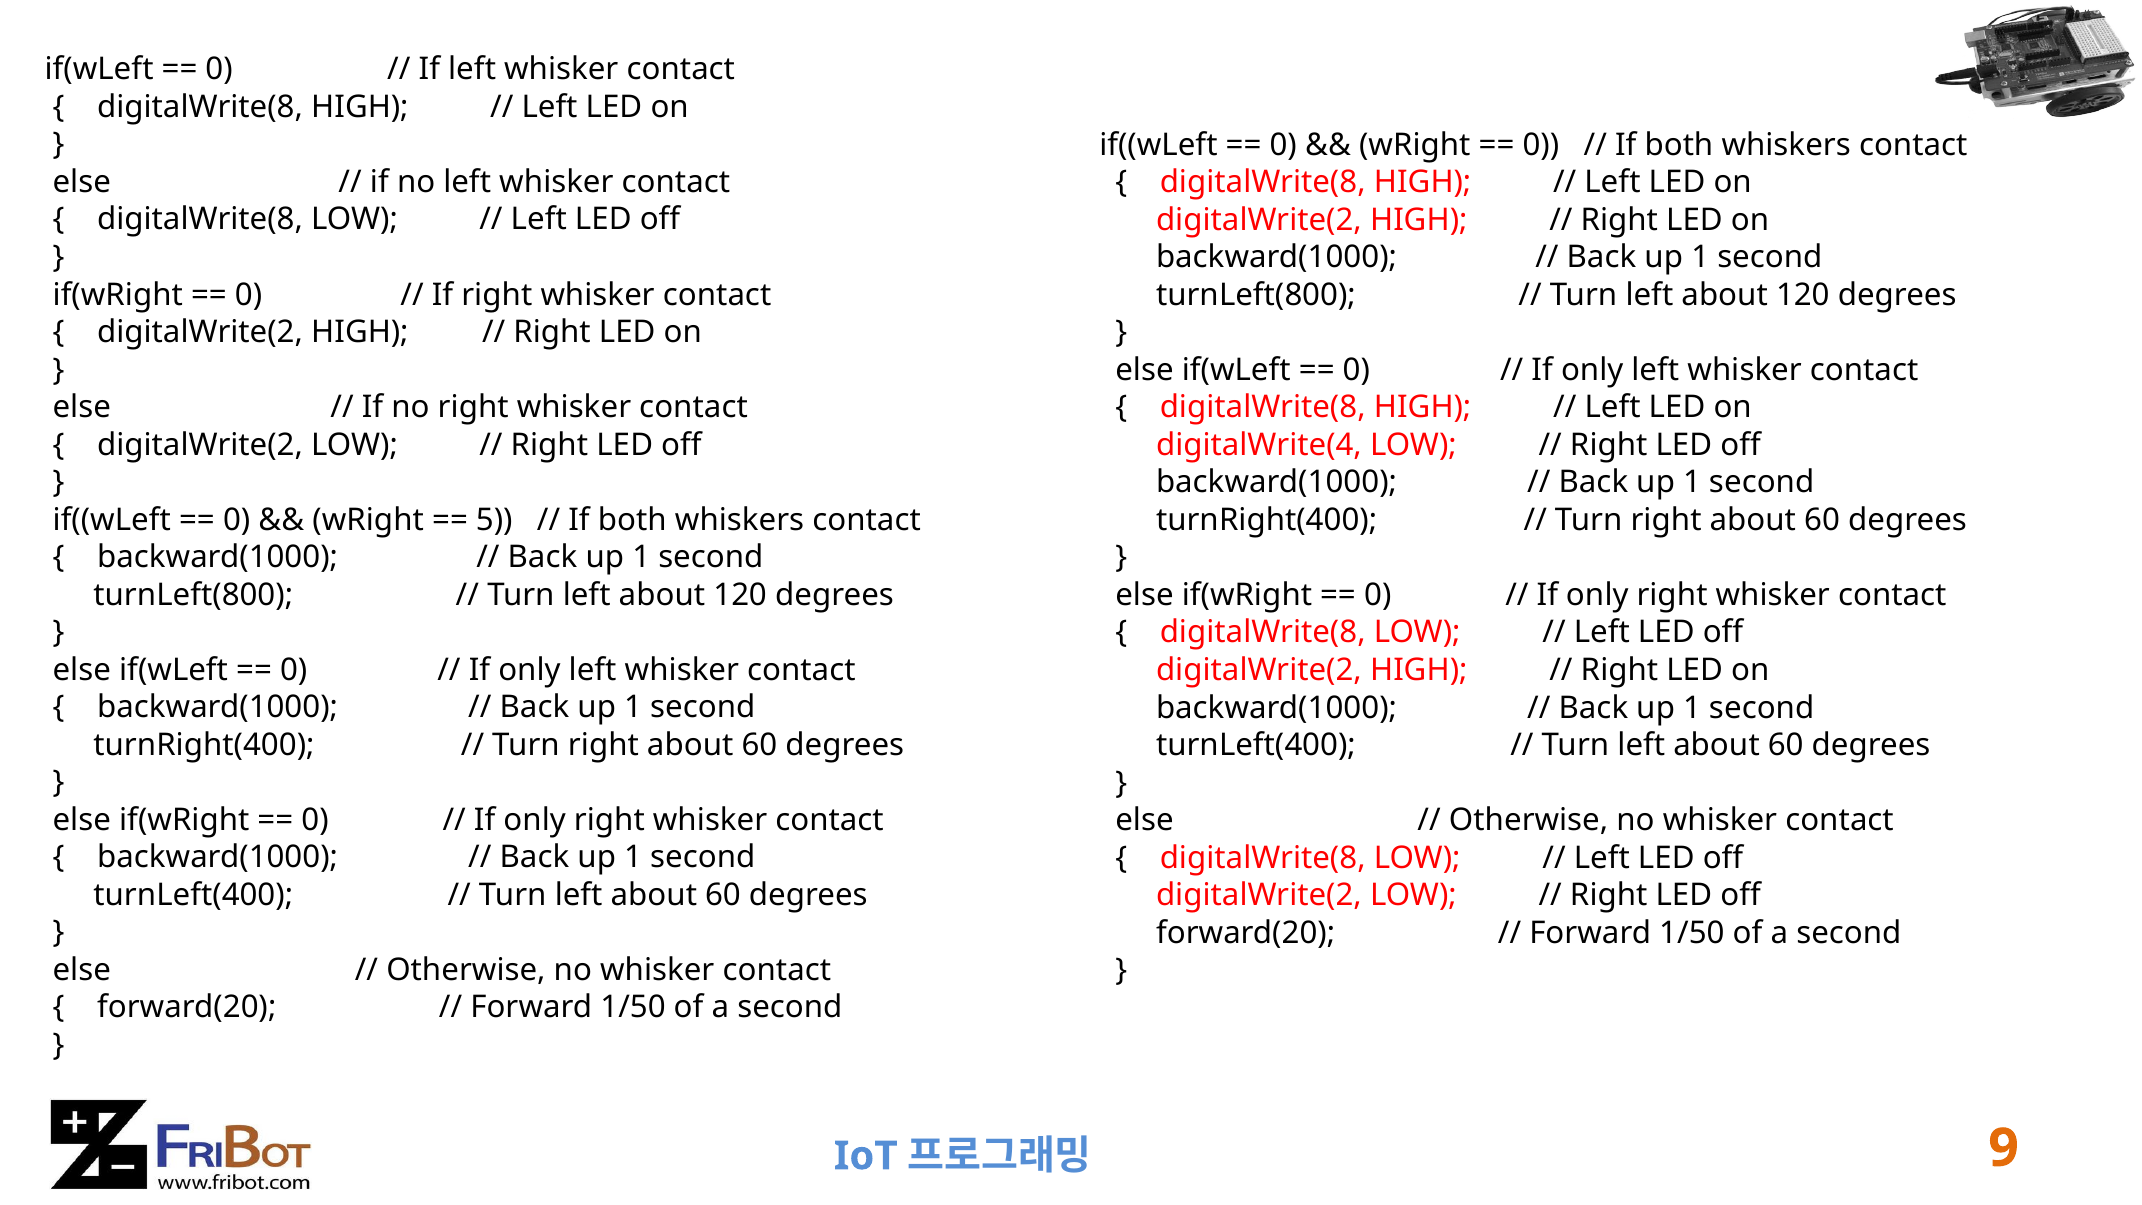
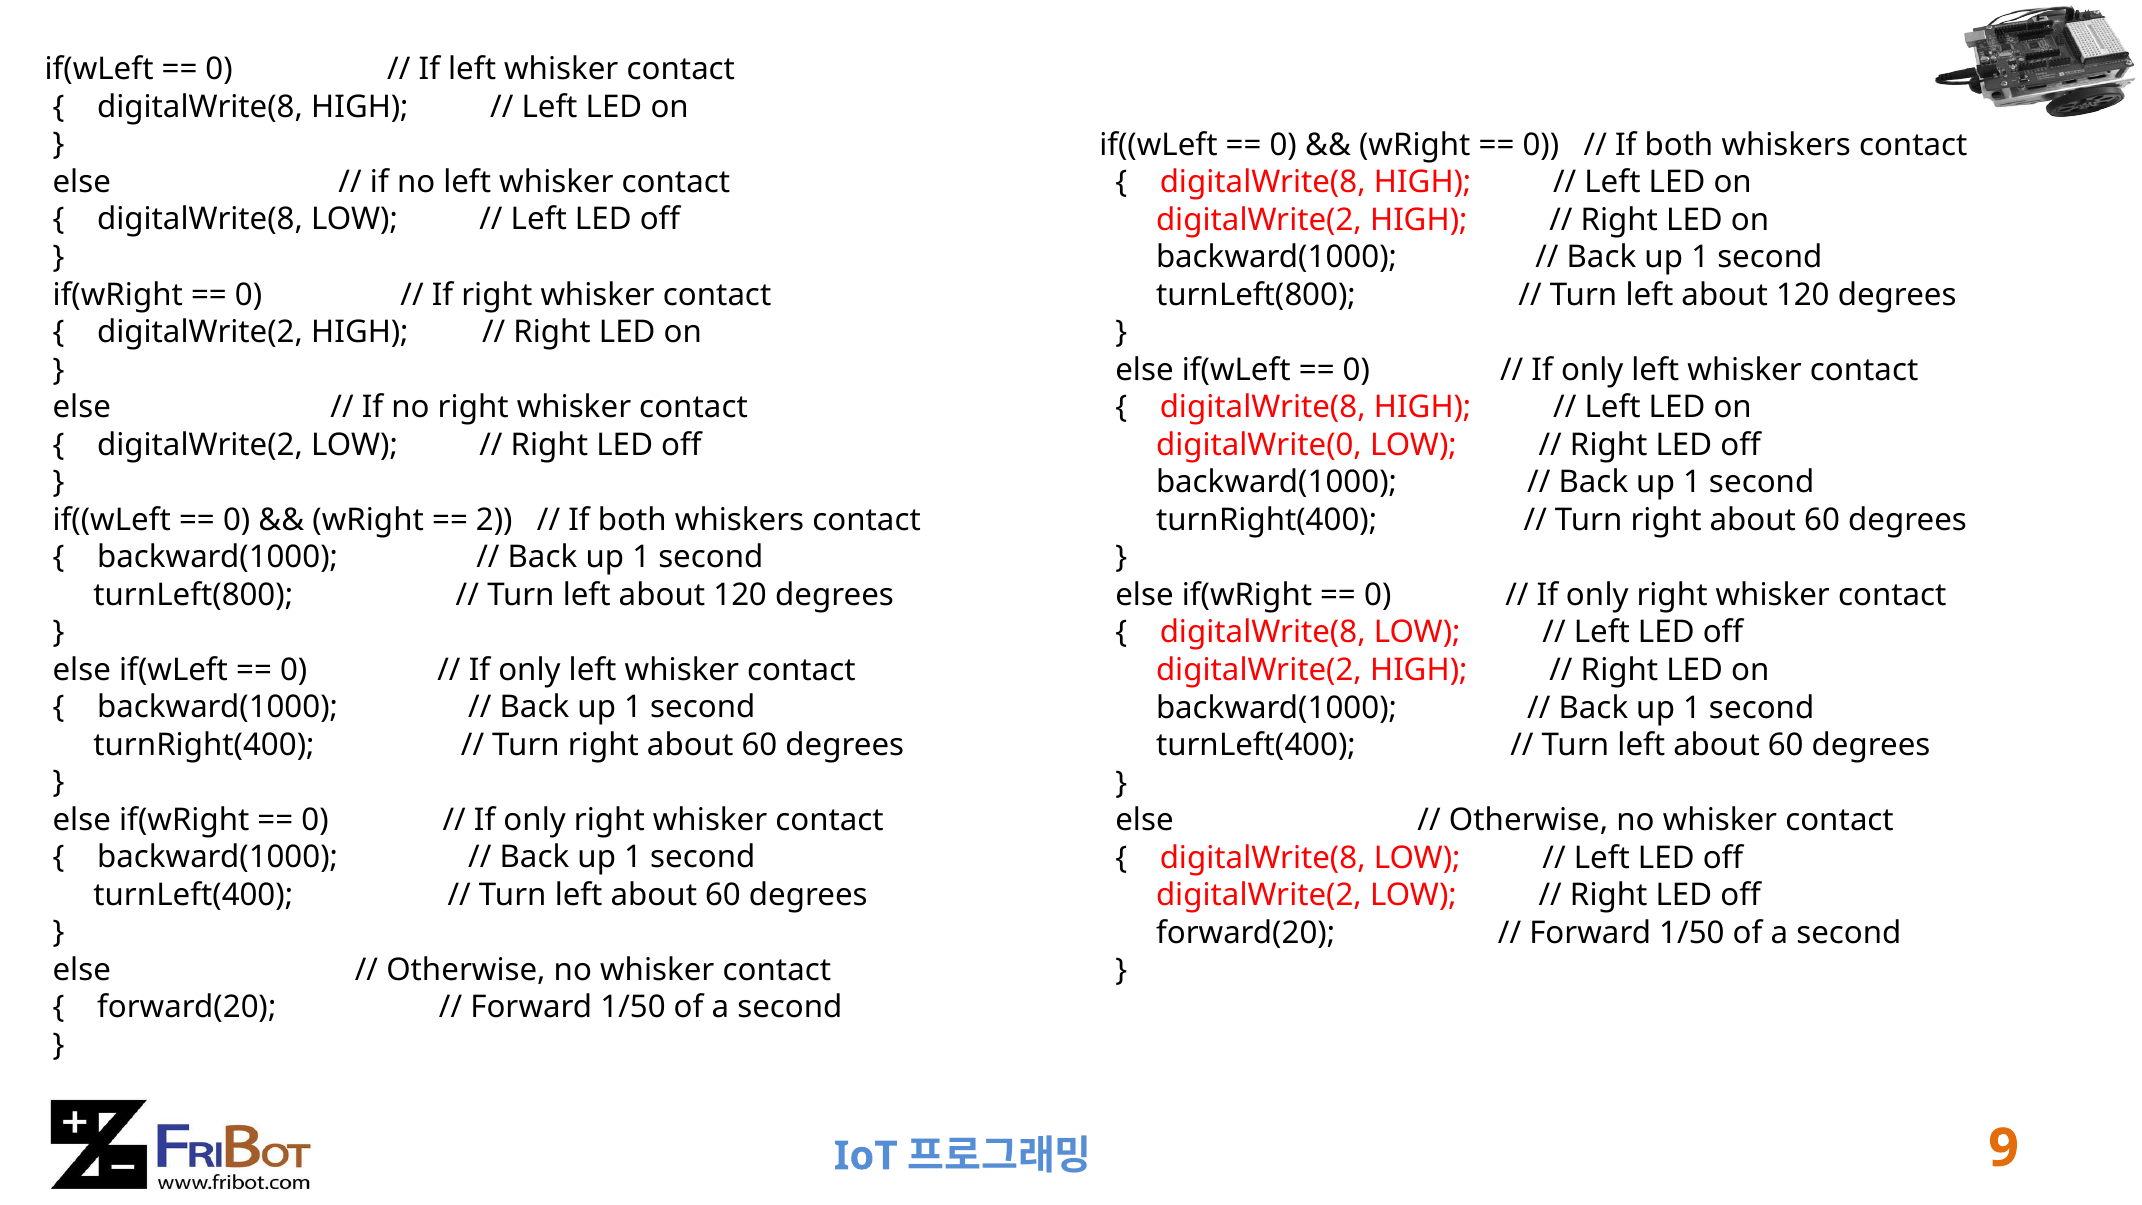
digitalWrite(4: digitalWrite(4 -> digitalWrite(0
5: 5 -> 2
